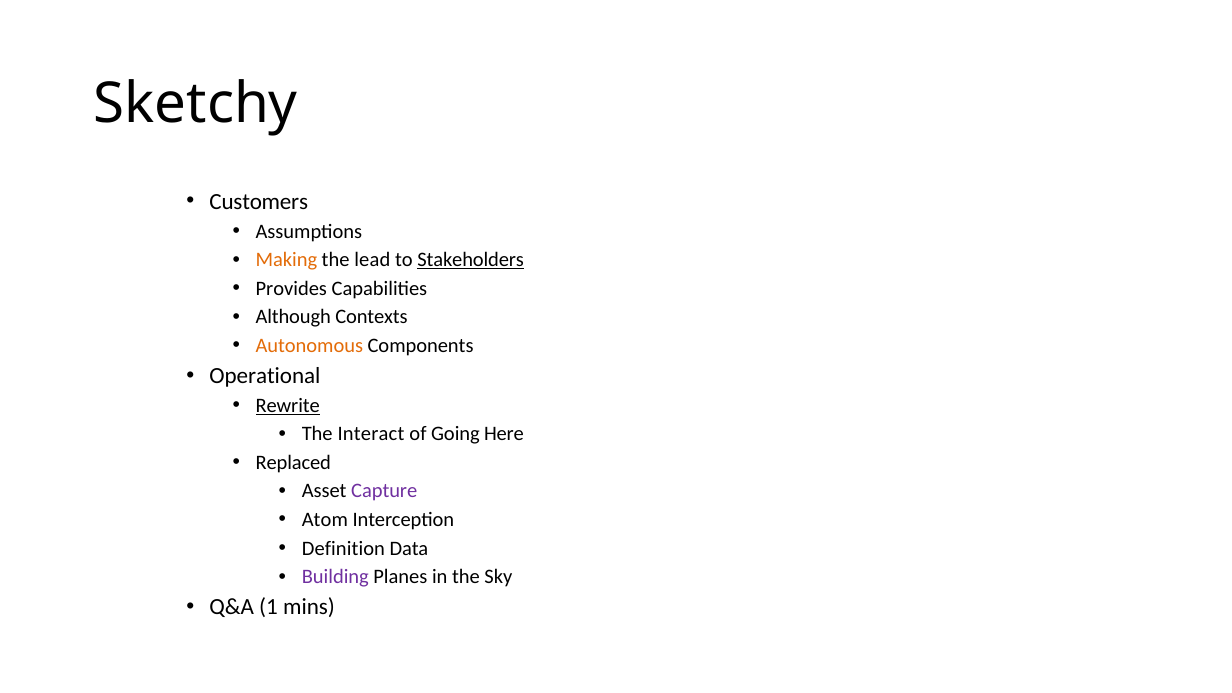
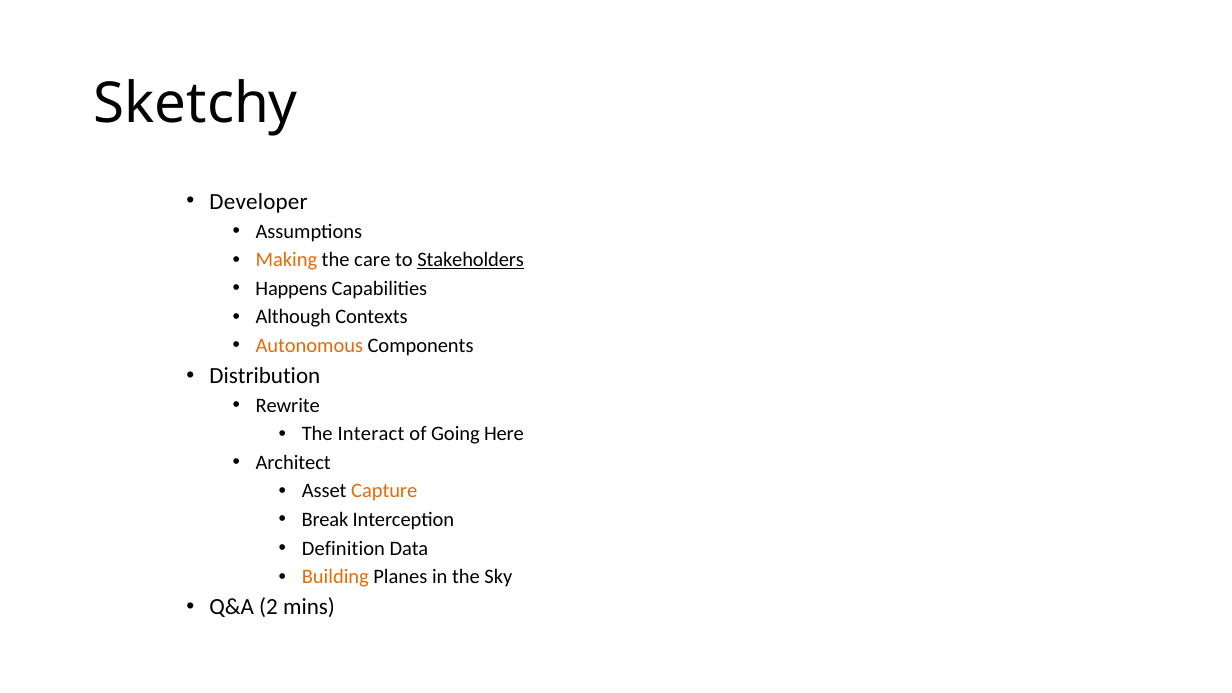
Customers: Customers -> Developer
lead: lead -> care
Provides: Provides -> Happens
Operational: Operational -> Distribution
Rewrite underline: present -> none
Replaced: Replaced -> Architect
Capture colour: purple -> orange
Atom: Atom -> Break
Building colour: purple -> orange
1: 1 -> 2
